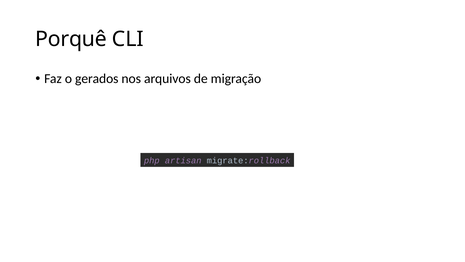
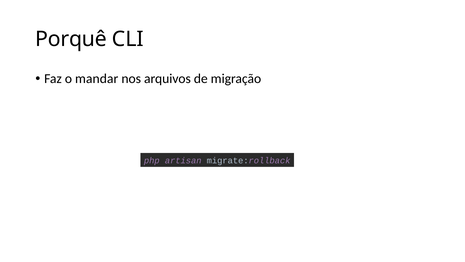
gerados: gerados -> mandar
